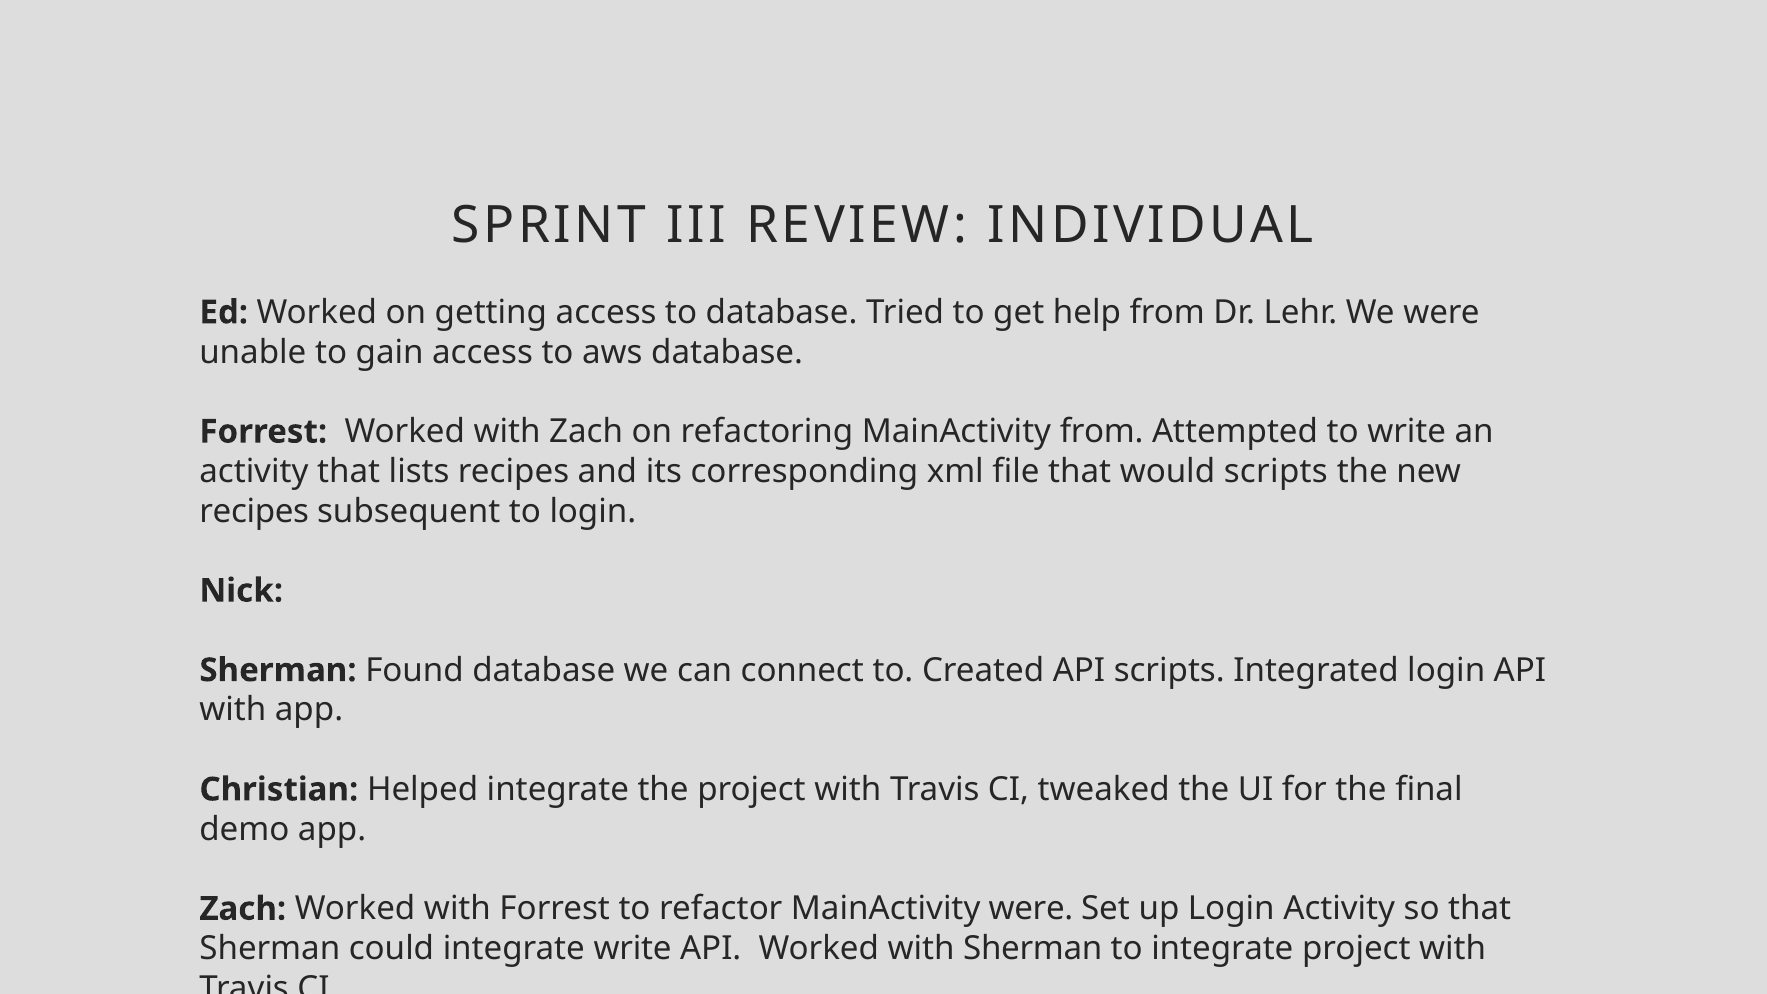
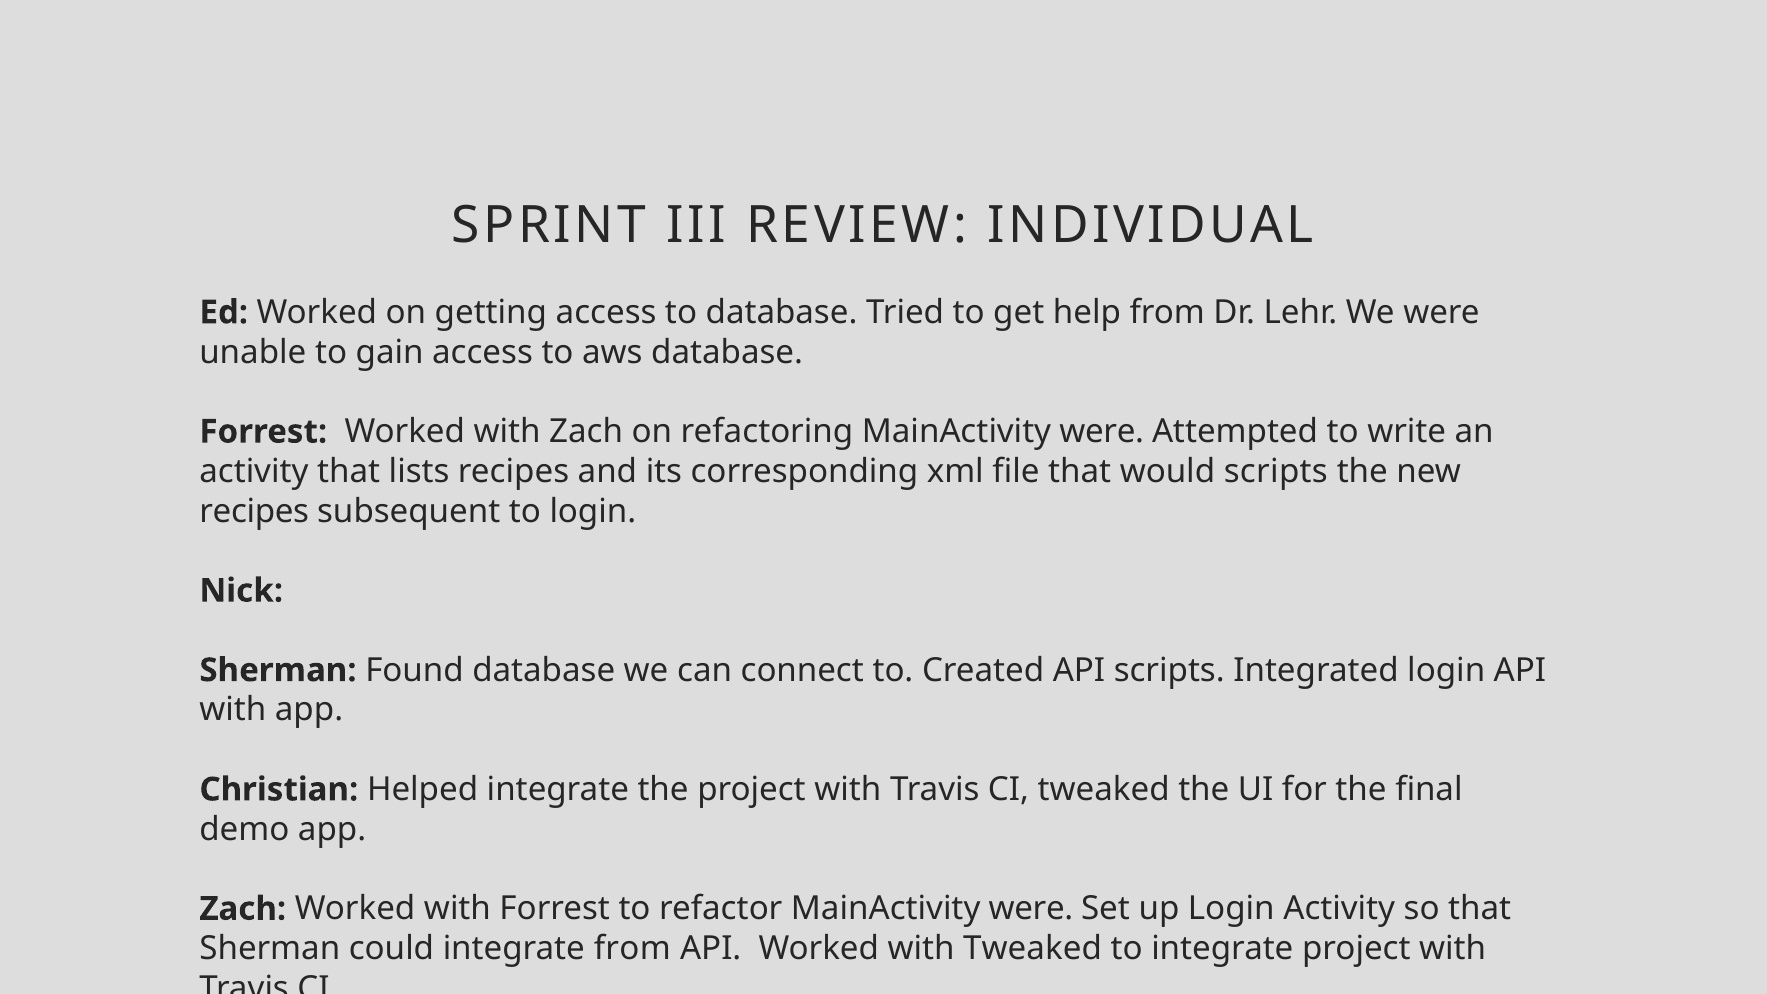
refactoring MainActivity from: from -> were
integrate write: write -> from
with Sherman: Sherman -> Tweaked
